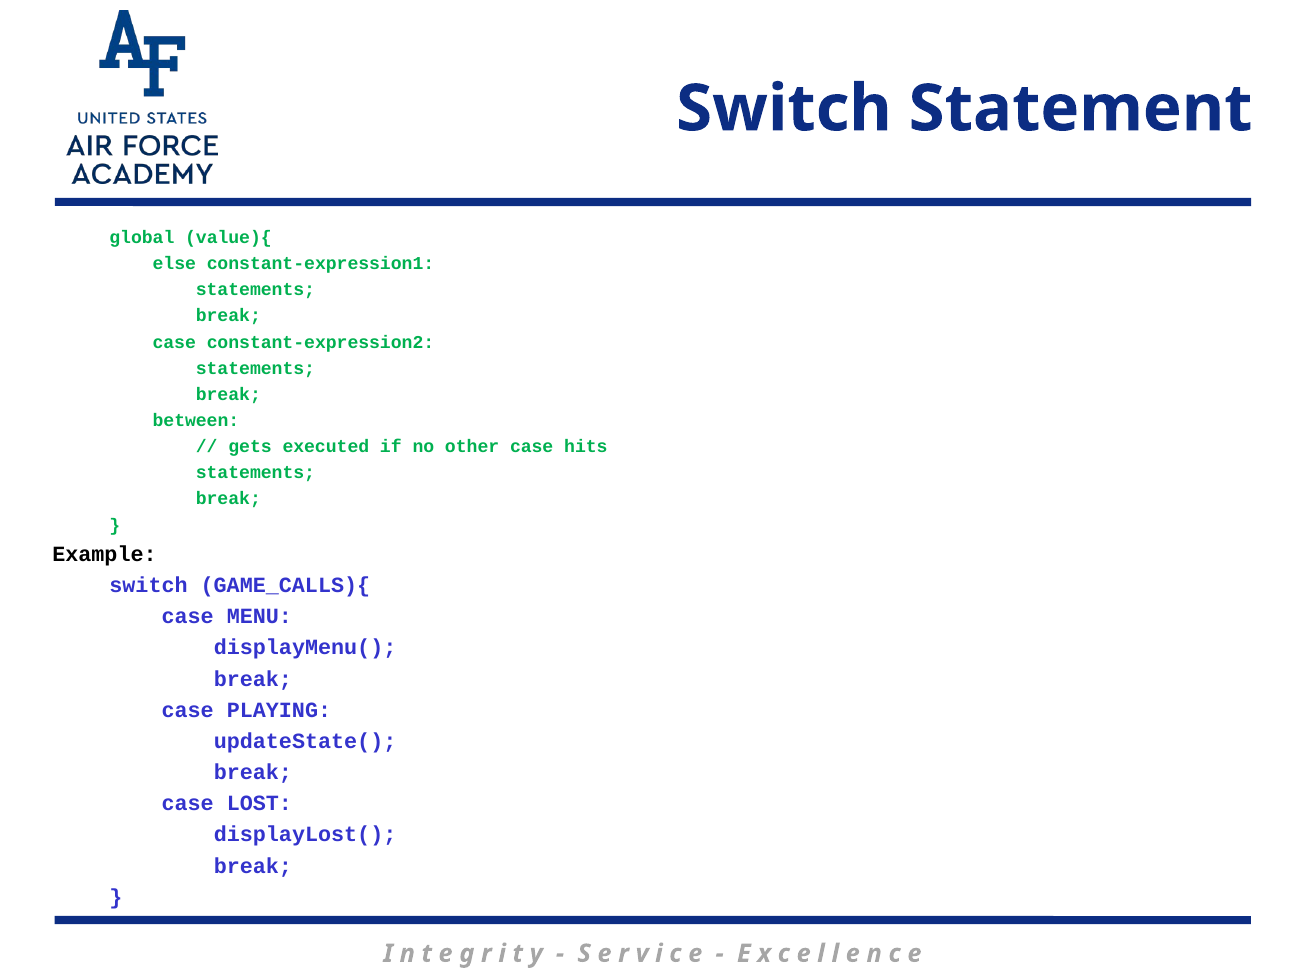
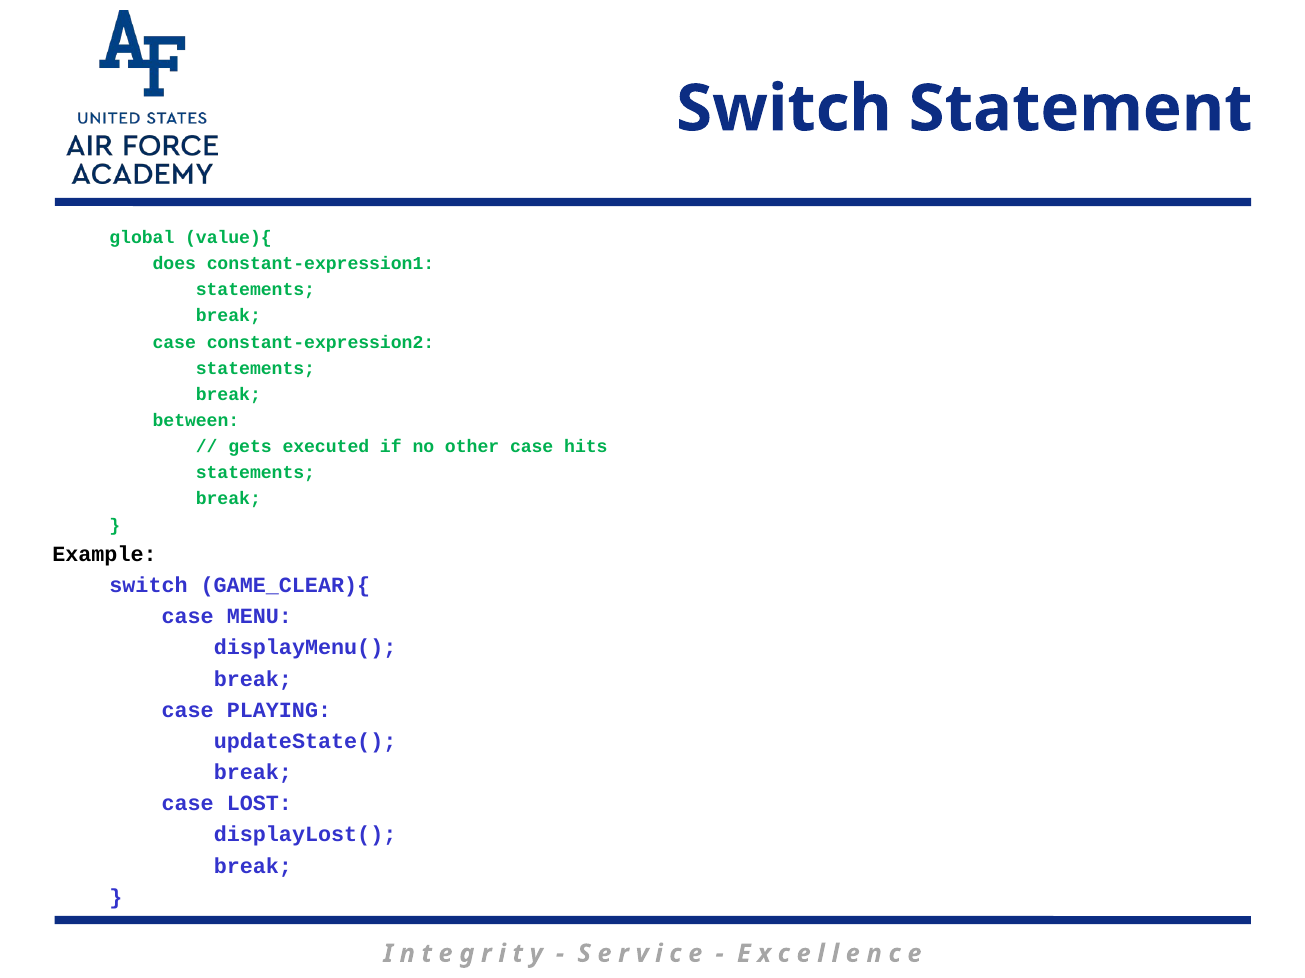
else: else -> does
GAME_CALLS){: GAME_CALLS){ -> GAME_CLEAR){
